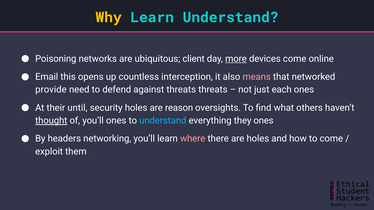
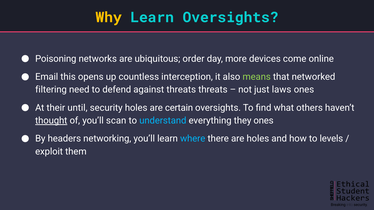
Learn Understand: Understand -> Oversights
client: client -> order
more underline: present -> none
means colour: pink -> light green
provide: provide -> filtering
each: each -> laws
reason: reason -> certain
you’ll ones: ones -> scan
where colour: pink -> light blue
to come: come -> levels
